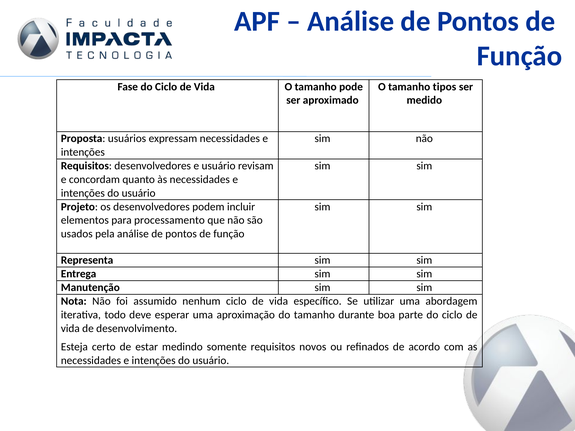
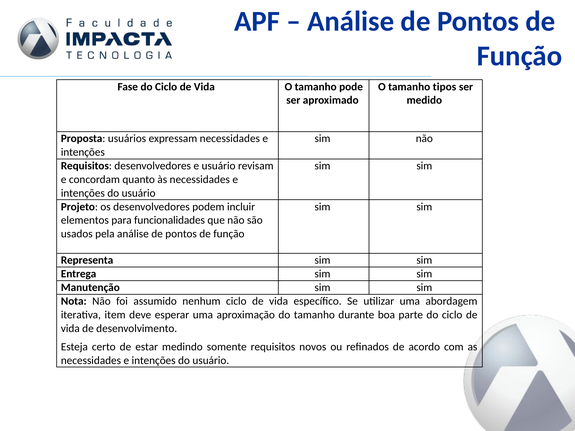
processamento: processamento -> funcionalidades
todo: todo -> item
